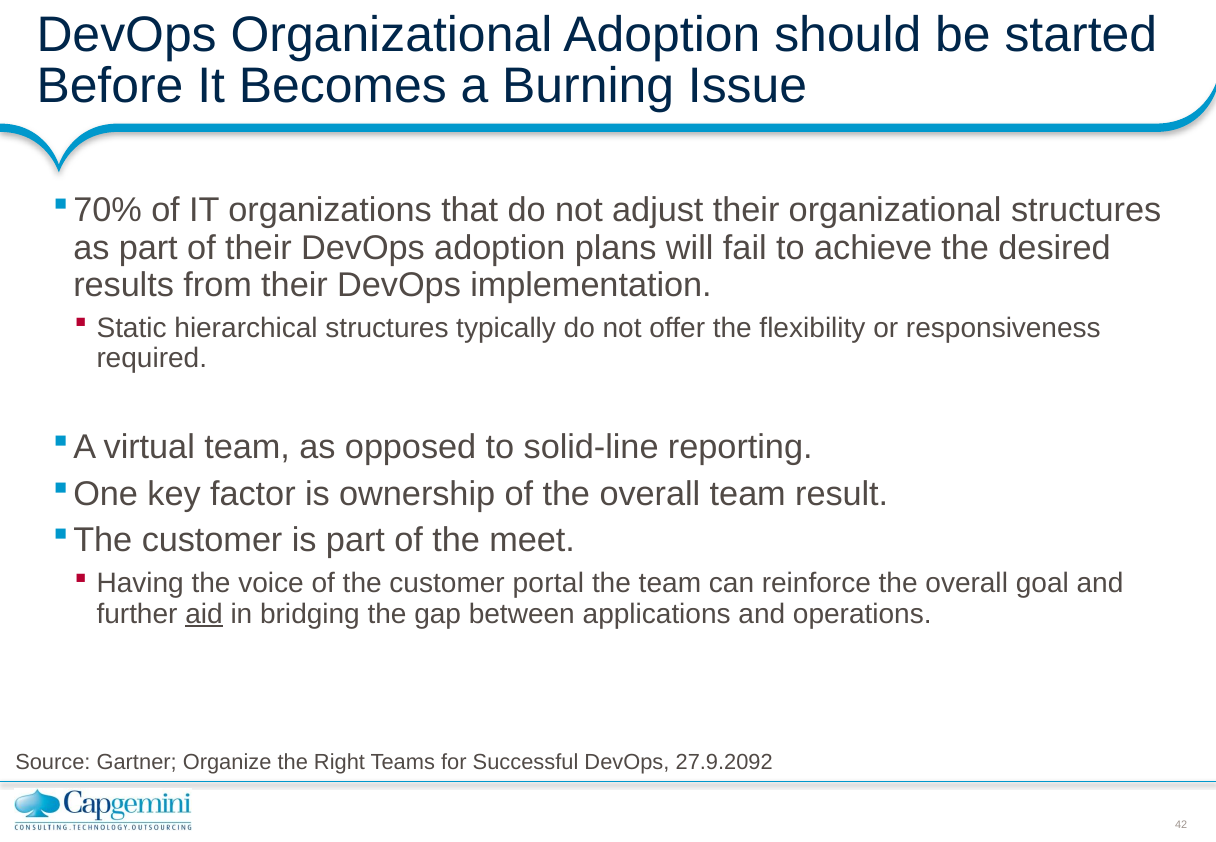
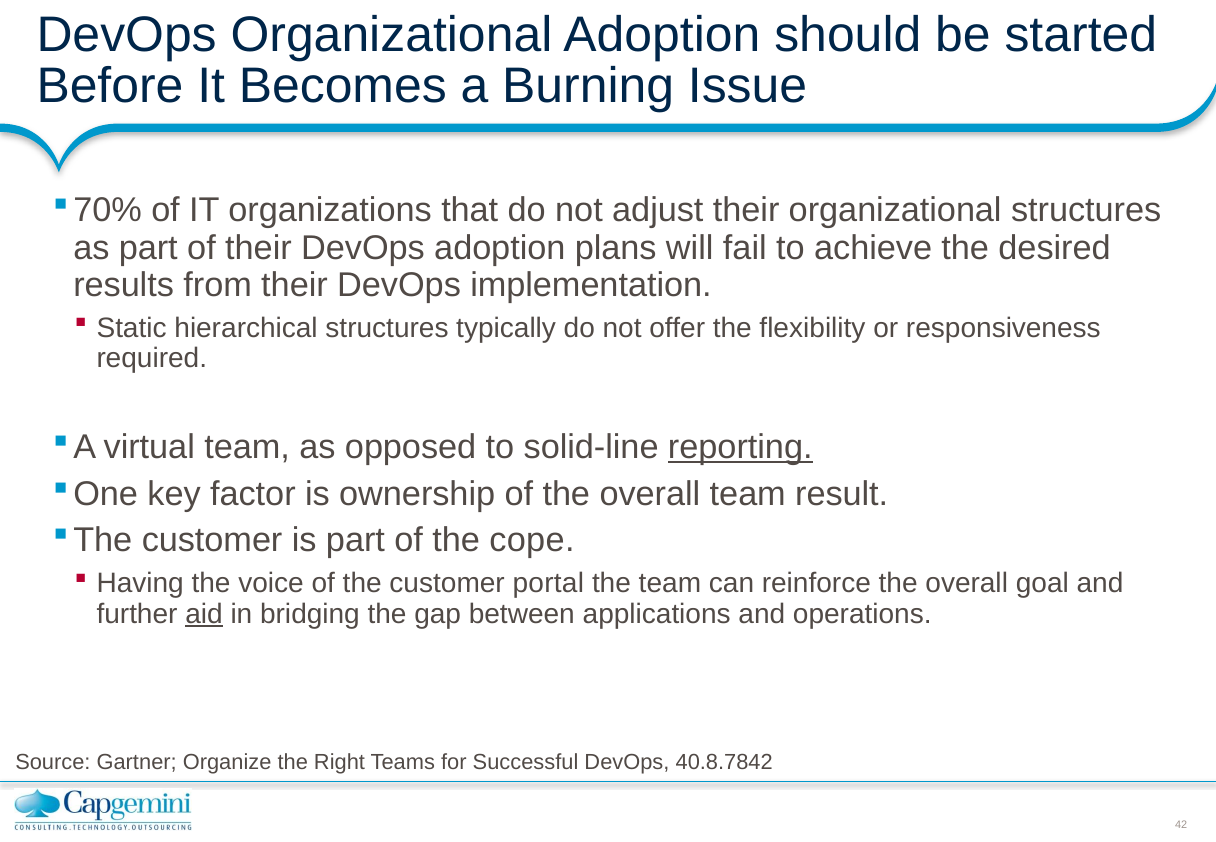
reporting underline: none -> present
meet: meet -> cope
27.9.2092: 27.9.2092 -> 40.8.7842
